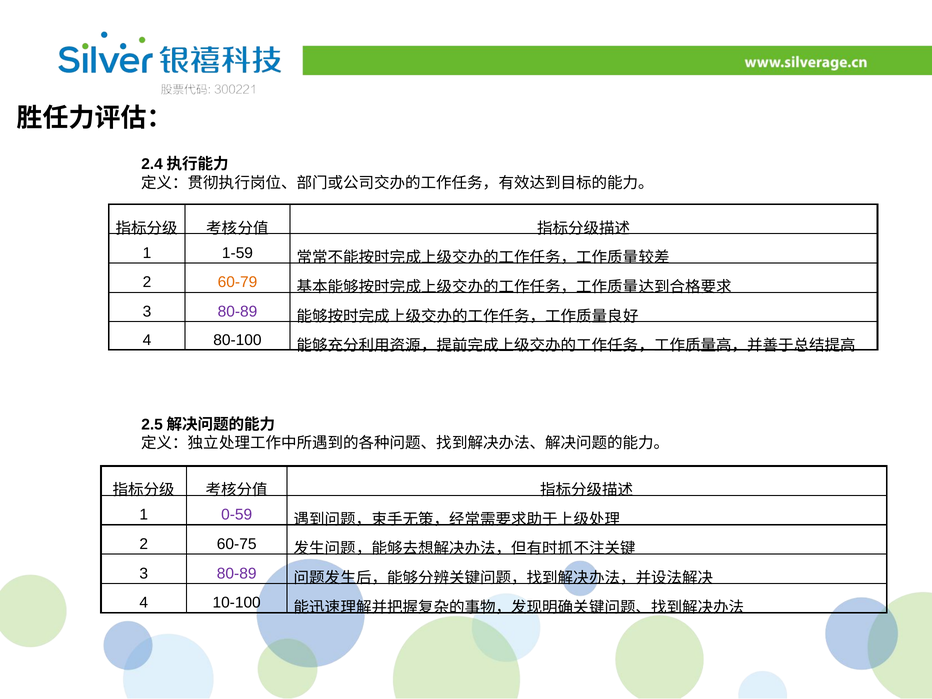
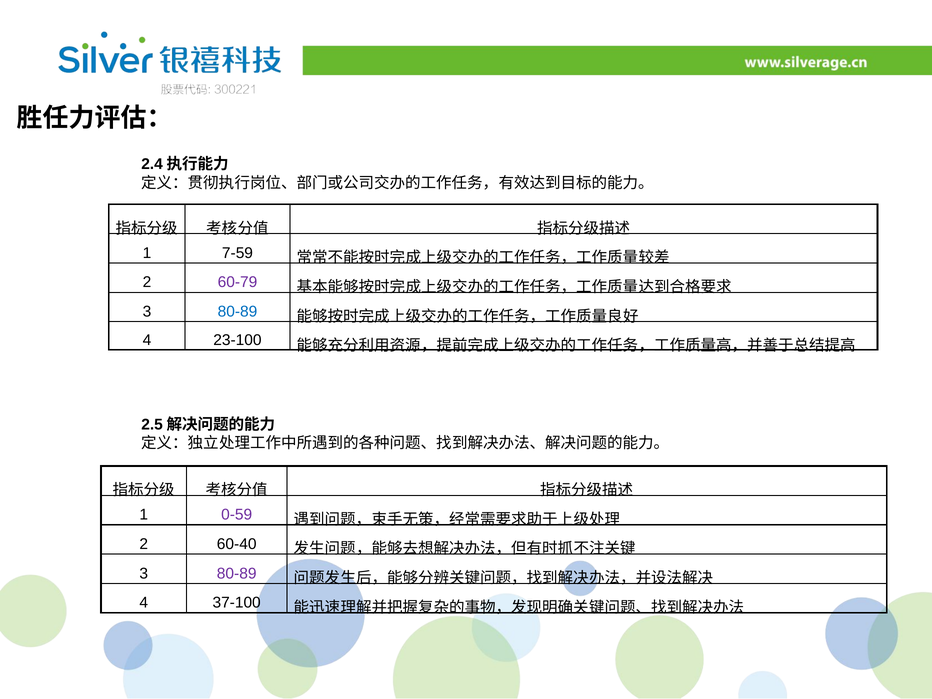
1-59: 1-59 -> 7-59
60-79 colour: orange -> purple
80-89 at (238, 312) colour: purple -> blue
80-100: 80-100 -> 23-100
60-75: 60-75 -> 60-40
10-100: 10-100 -> 37-100
